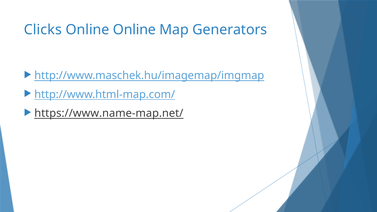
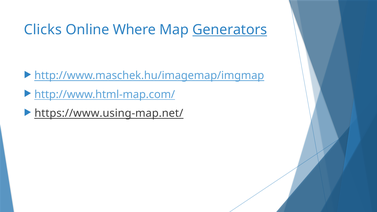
Online Online: Online -> Where
Generators underline: none -> present
https://www.name-map.net/: https://www.name-map.net/ -> https://www.using-map.net/
